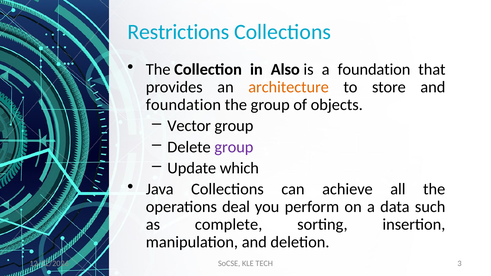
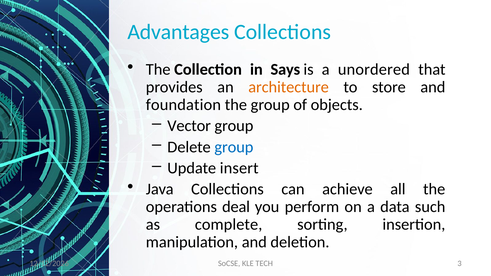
Restrictions: Restrictions -> Advantages
Also: Also -> Says
a foundation: foundation -> unordered
group at (234, 147) colour: purple -> blue
which: which -> insert
